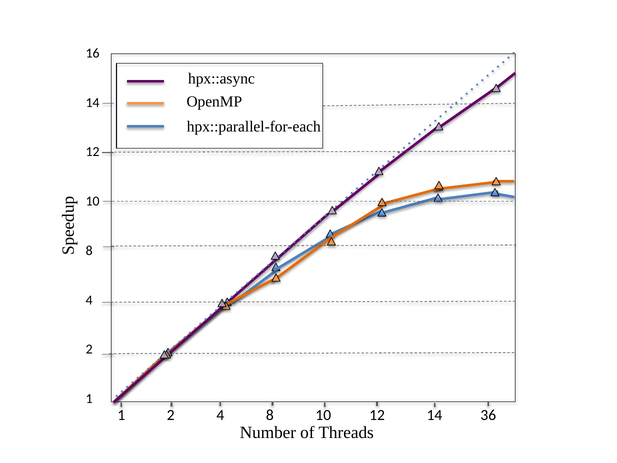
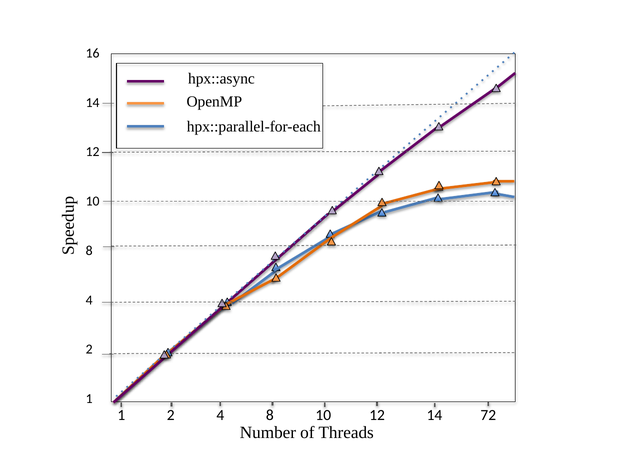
36: 36 -> 72
